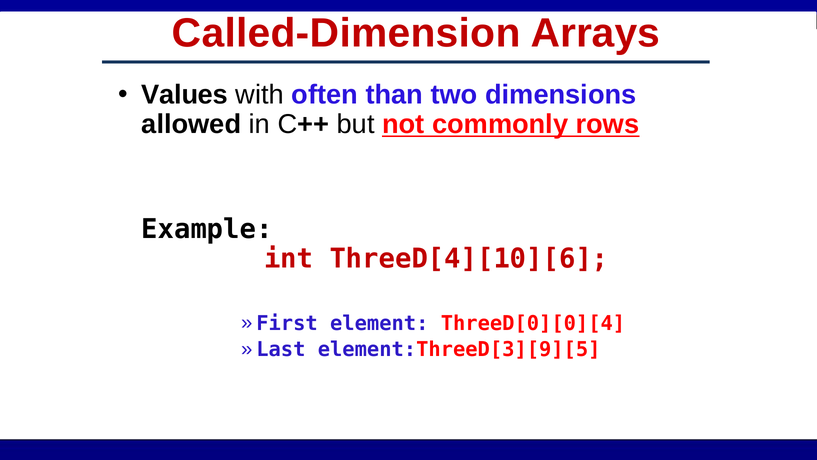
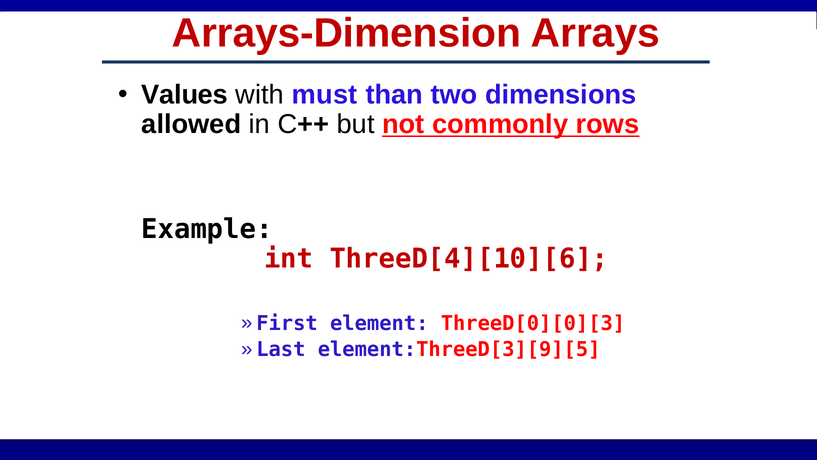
Called-Dimension: Called-Dimension -> Arrays-Dimension
often: often -> must
ThreeD[0][0][4: ThreeD[0][0][4 -> ThreeD[0][0][3
